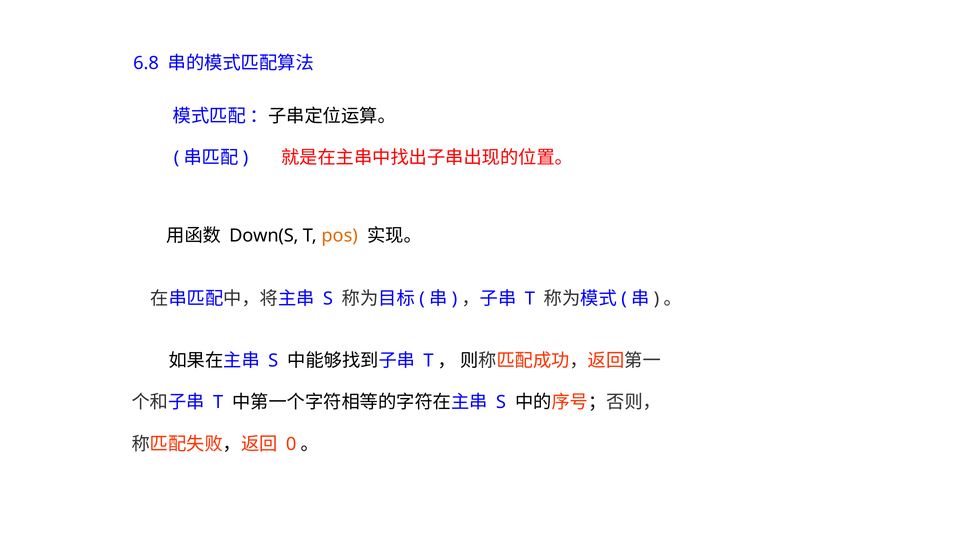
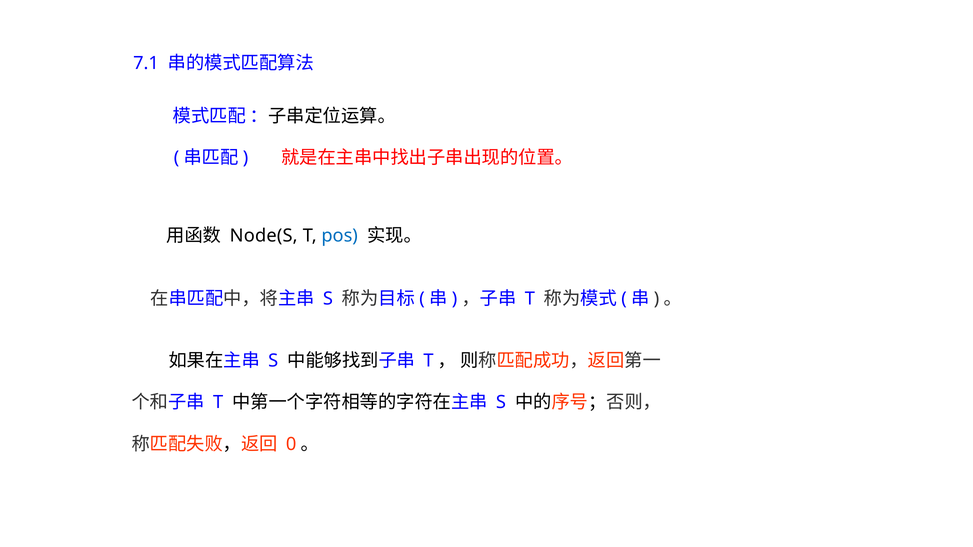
6.8: 6.8 -> 7.1
Down(S: Down(S -> Node(S
pos colour: orange -> blue
